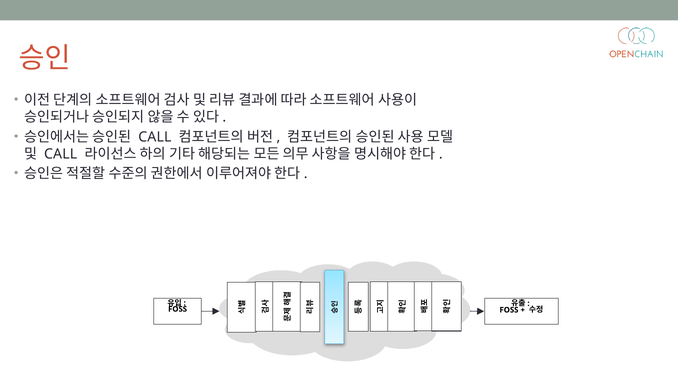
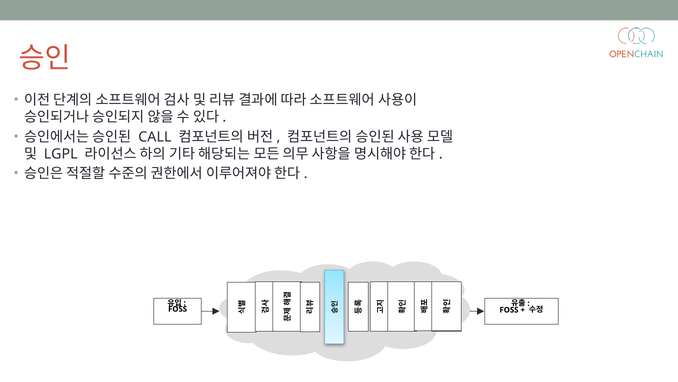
CALL at (61, 154): CALL -> LGPL
